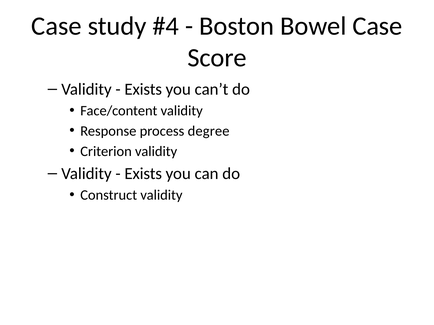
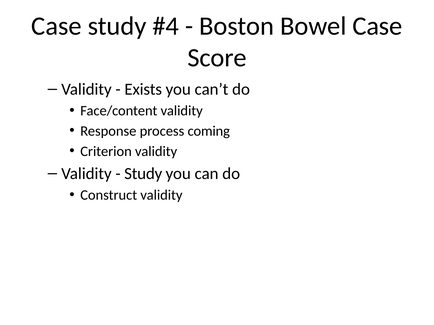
degree: degree -> coming
Exists at (143, 174): Exists -> Study
